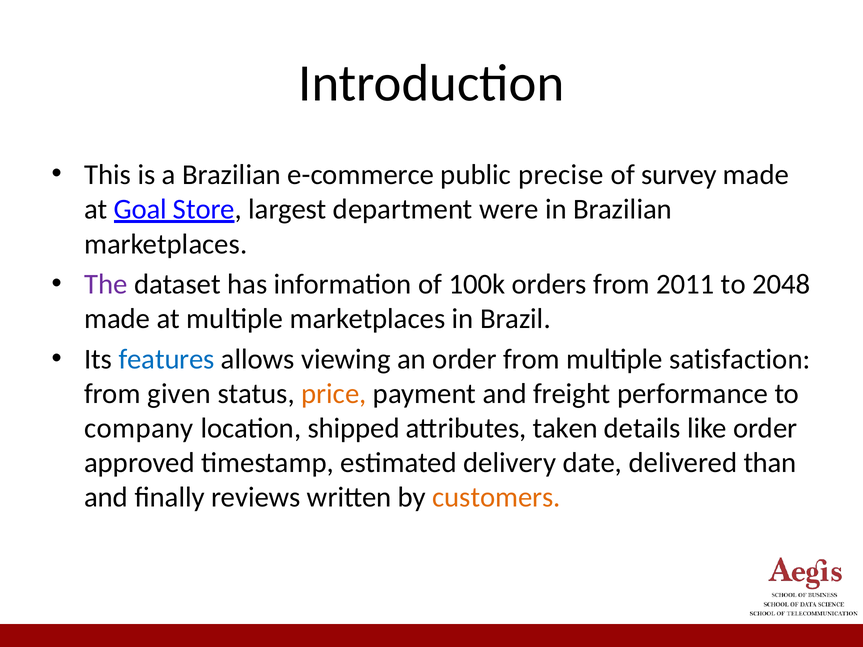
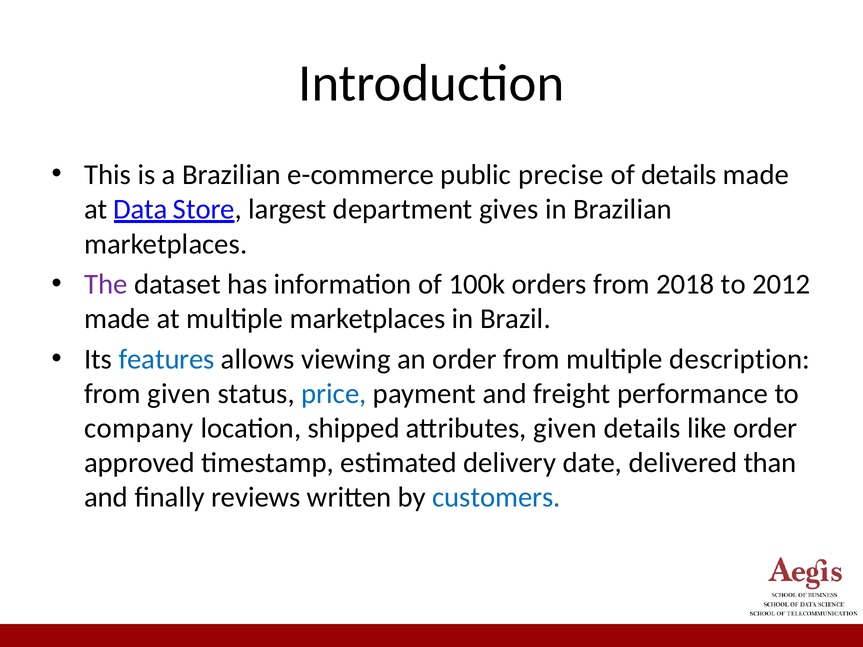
of survey: survey -> details
Goal: Goal -> Data
were: were -> gives
2011: 2011 -> 2018
2048: 2048 -> 2012
satisfaction: satisfaction -> description
price colour: orange -> blue
attributes taken: taken -> given
customers colour: orange -> blue
